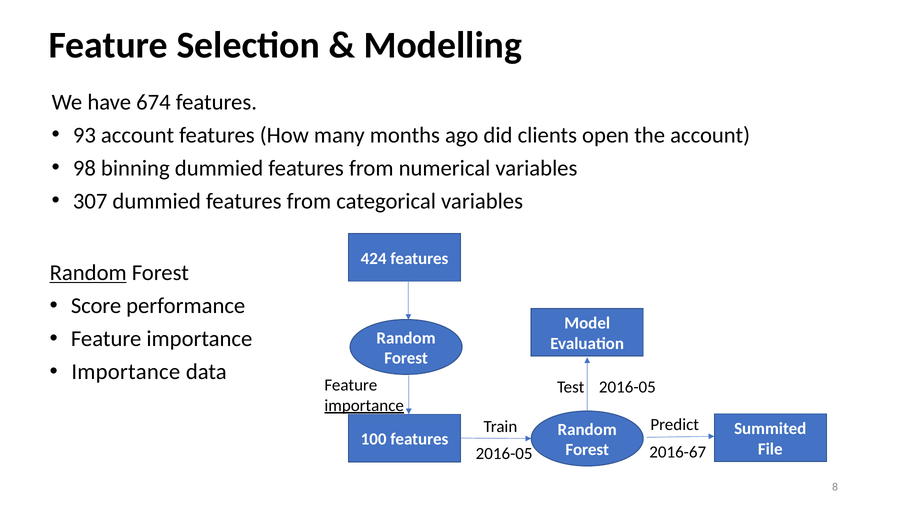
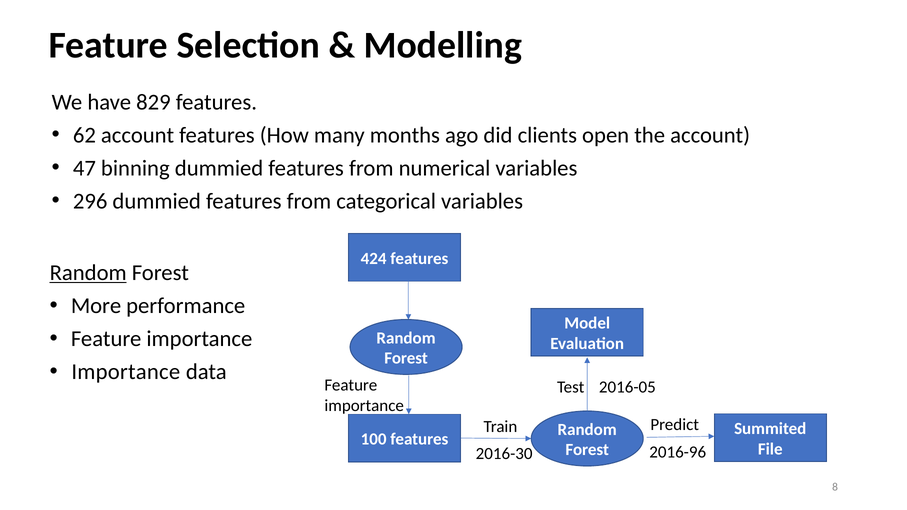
674: 674 -> 829
93: 93 -> 62
98: 98 -> 47
307: 307 -> 296
Score: Score -> More
importance at (364, 406) underline: present -> none
2016-67: 2016-67 -> 2016-96
2016-05 at (504, 454): 2016-05 -> 2016-30
